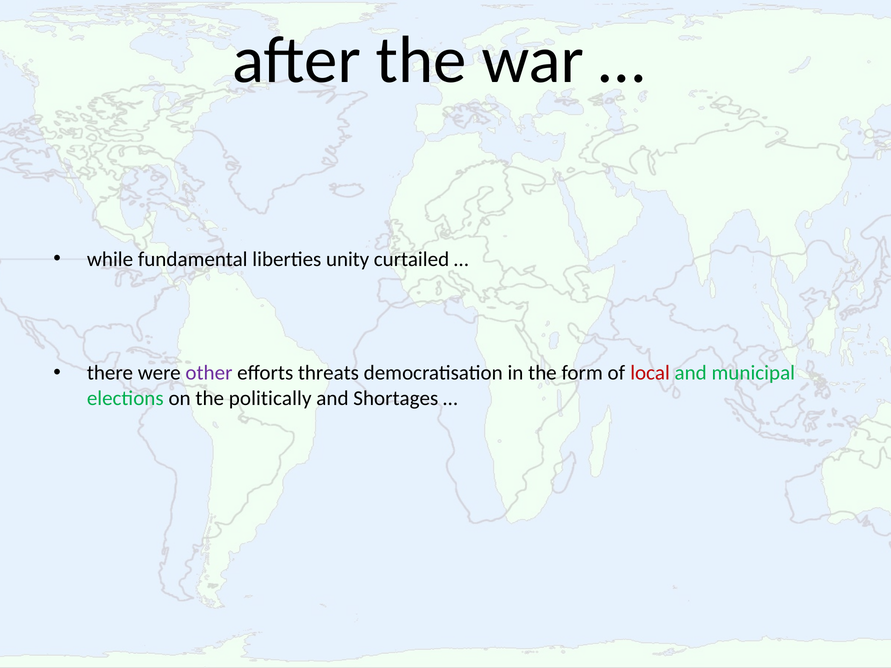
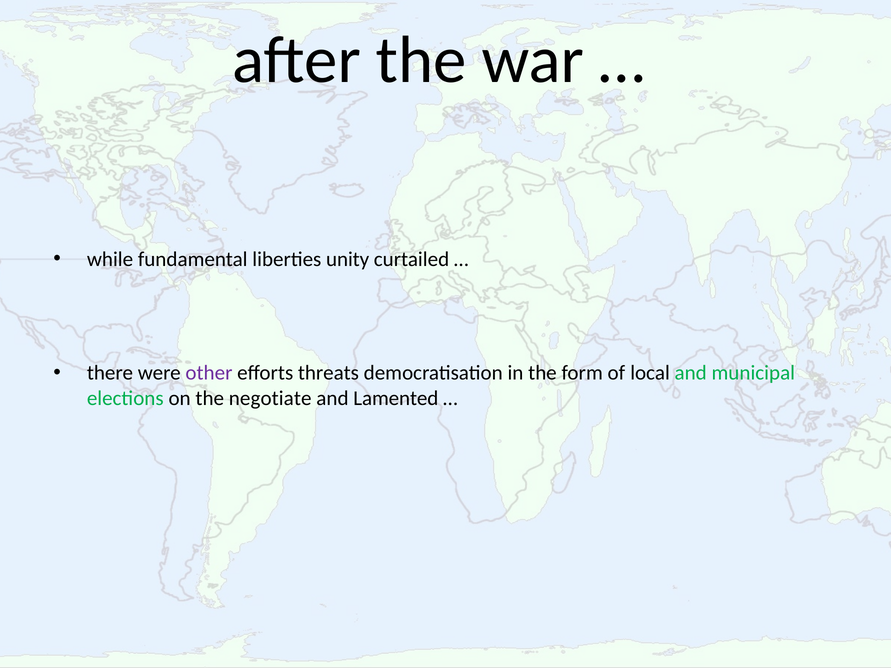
local colour: red -> black
politically: politically -> negotiate
Shortages: Shortages -> Lamented
